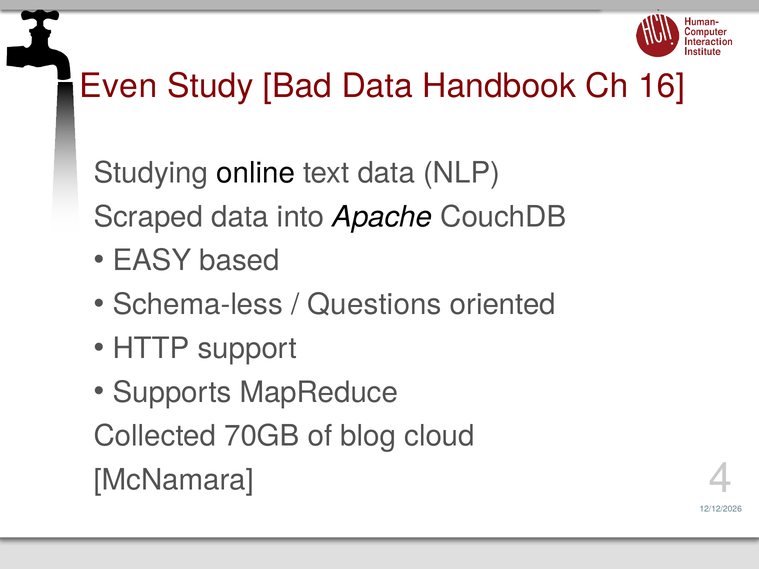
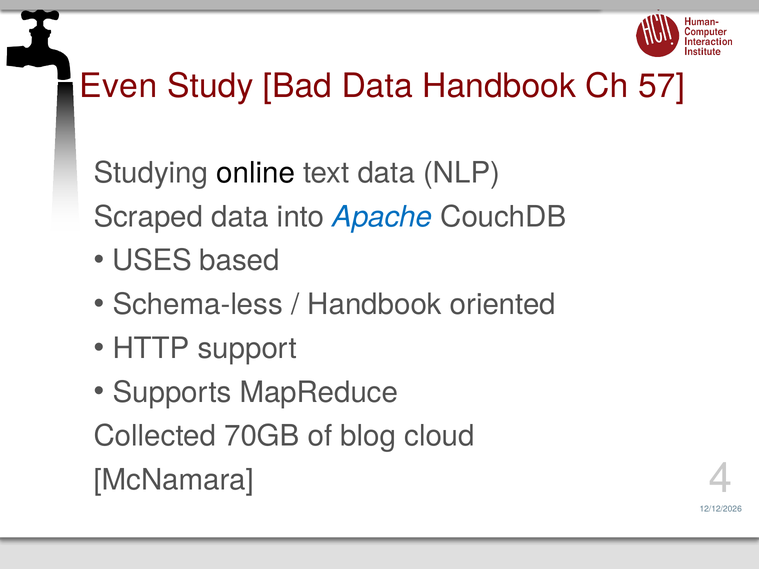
16: 16 -> 57
Apache colour: black -> blue
EASY: EASY -> USES
Questions at (374, 305): Questions -> Handbook
